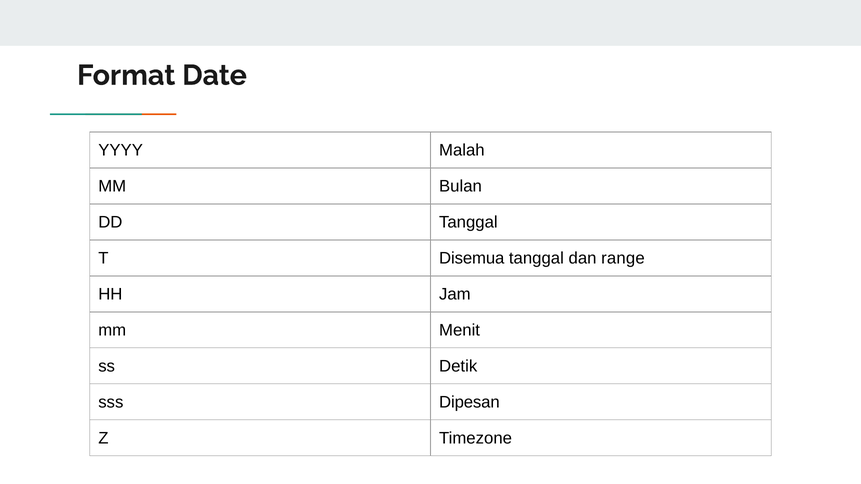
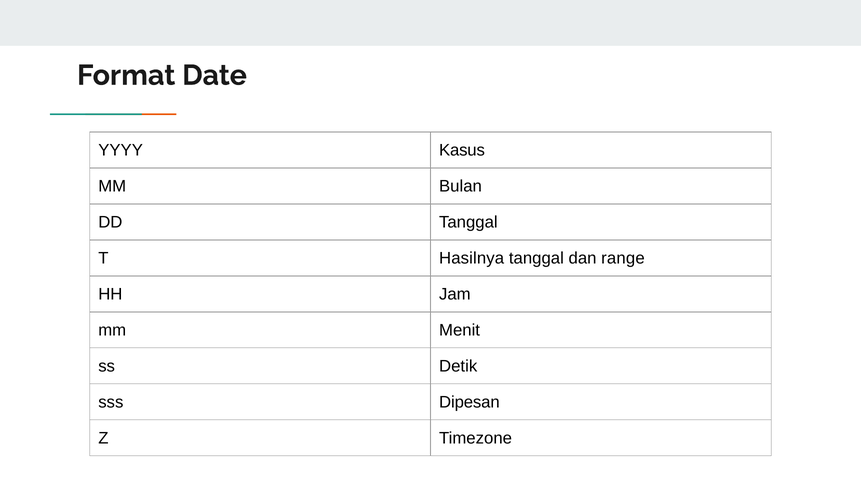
Malah: Malah -> Kasus
Disemua: Disemua -> Hasilnya
